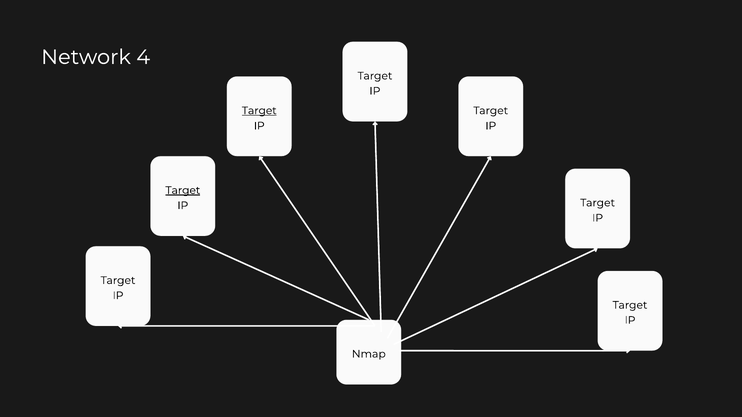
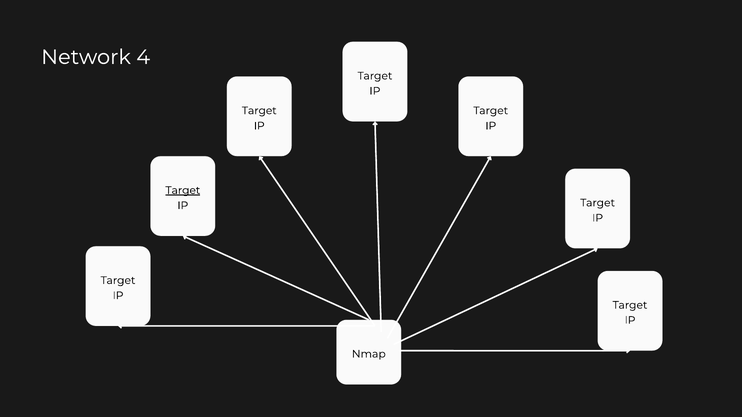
Target at (259, 111) underline: present -> none
